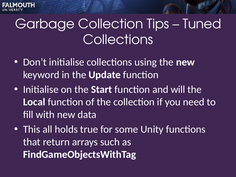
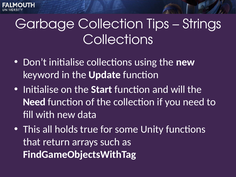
Tuned: Tuned -> Strings
Local at (34, 102): Local -> Need
